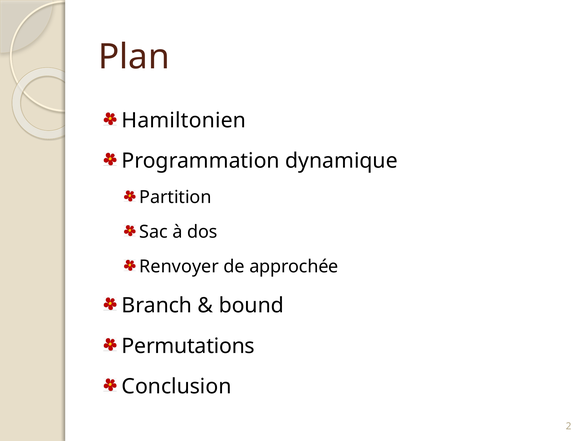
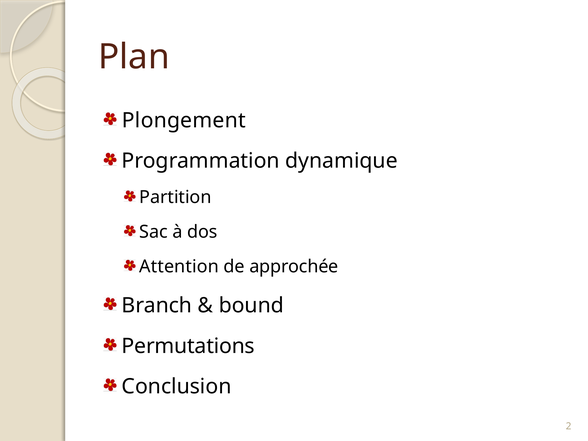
Hamiltonien: Hamiltonien -> Plongement
Renvoyer: Renvoyer -> Attention
